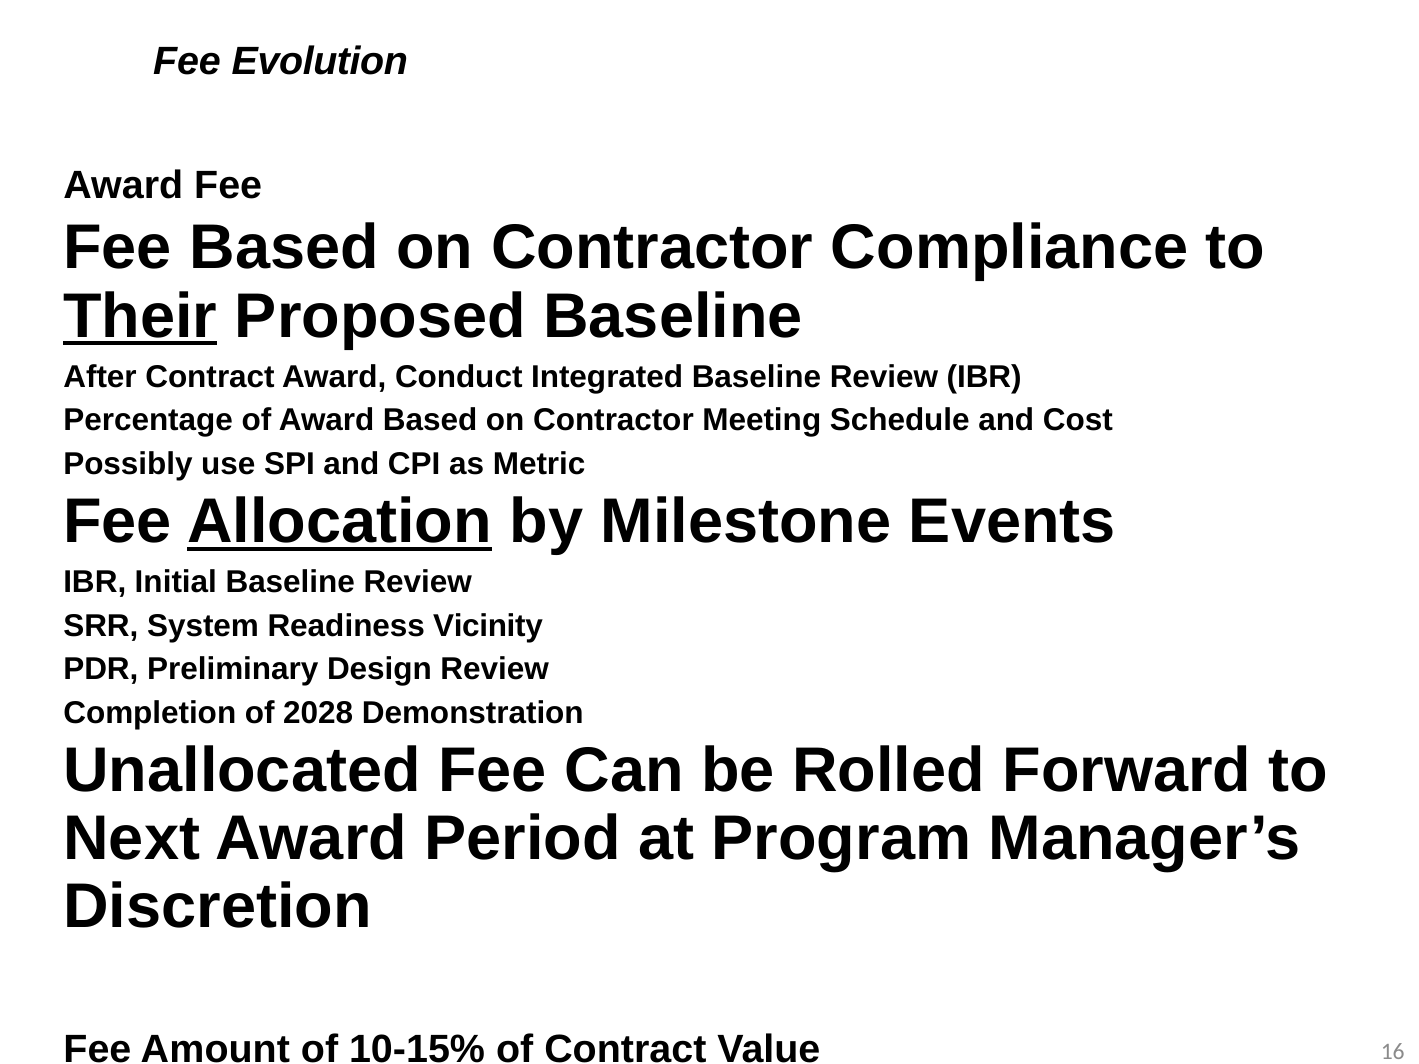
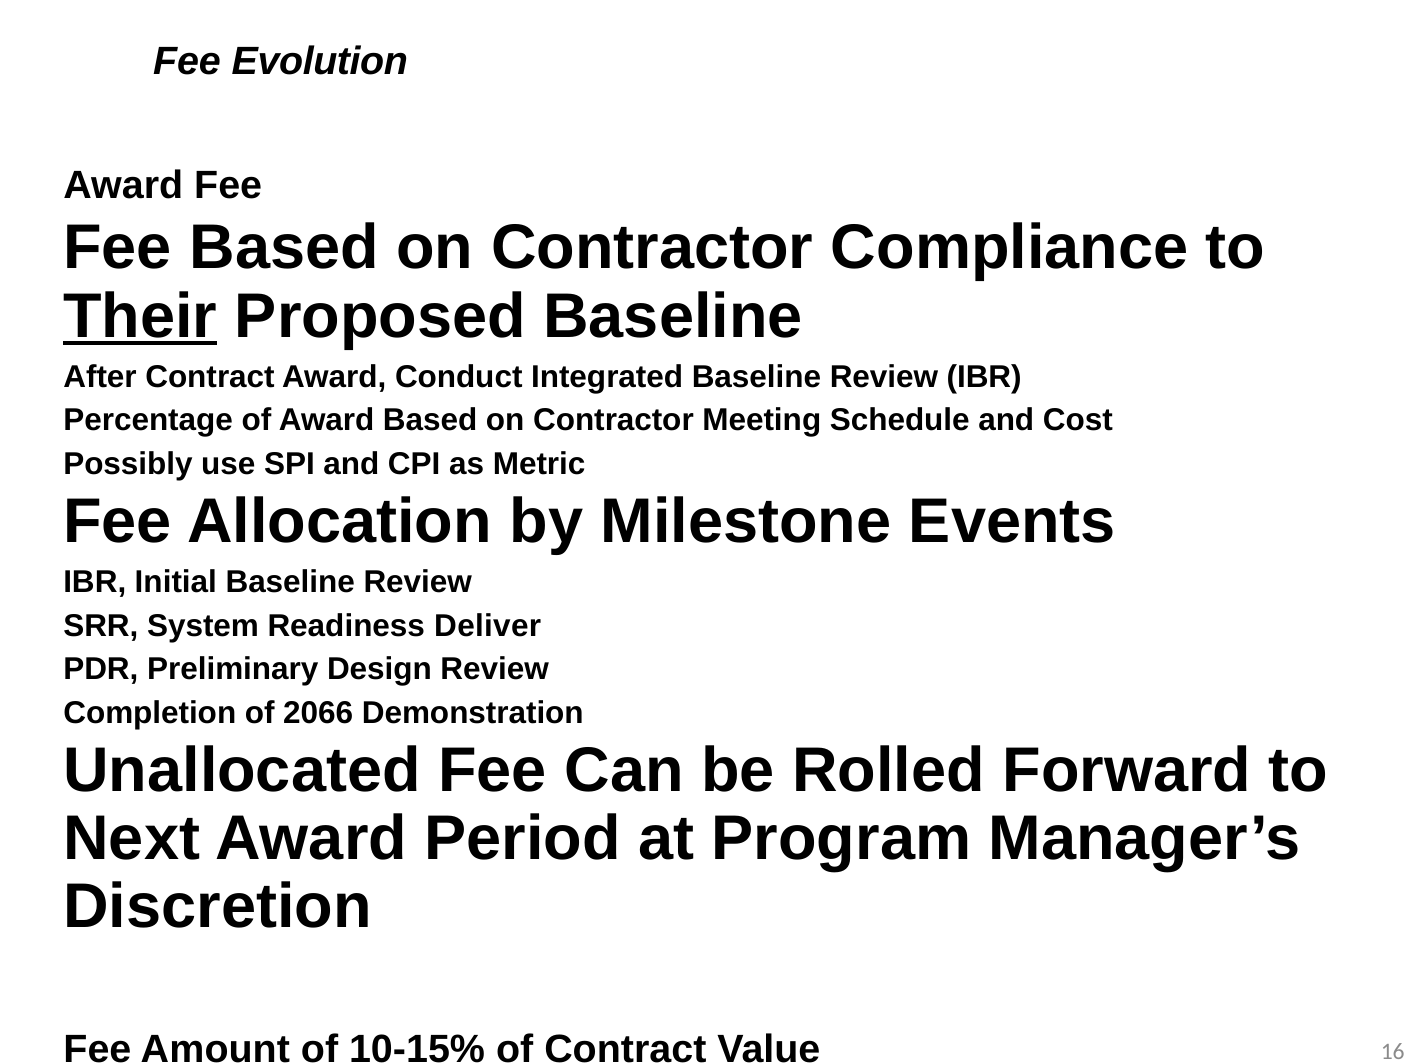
Allocation underline: present -> none
Vicinity: Vicinity -> Deliver
2028: 2028 -> 2066
